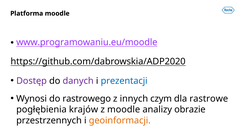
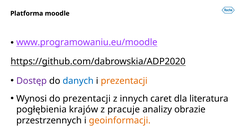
danych colour: purple -> blue
prezentacji at (124, 81) colour: blue -> orange
do rastrowego: rastrowego -> prezentacji
czym: czym -> caret
rastrowe: rastrowe -> literatura
z moodle: moodle -> pracuje
